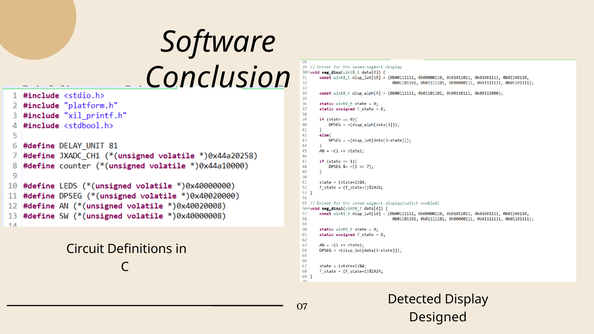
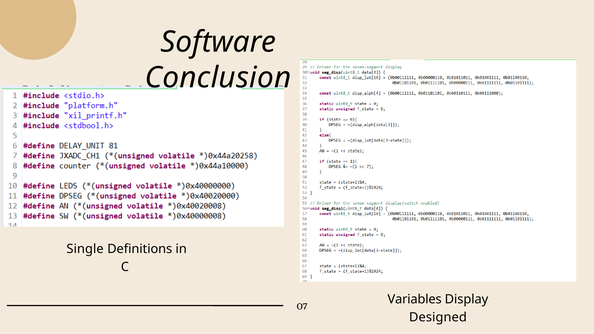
Circuit: Circuit -> Single
Detected: Detected -> Variables
